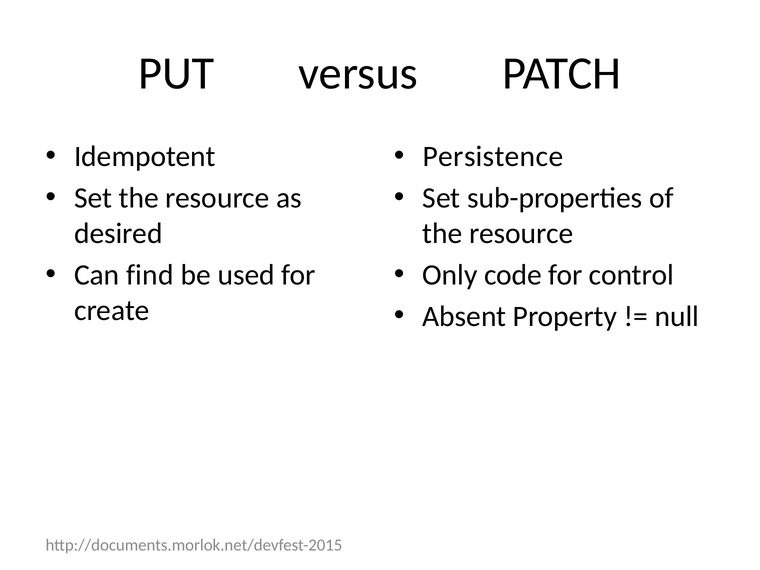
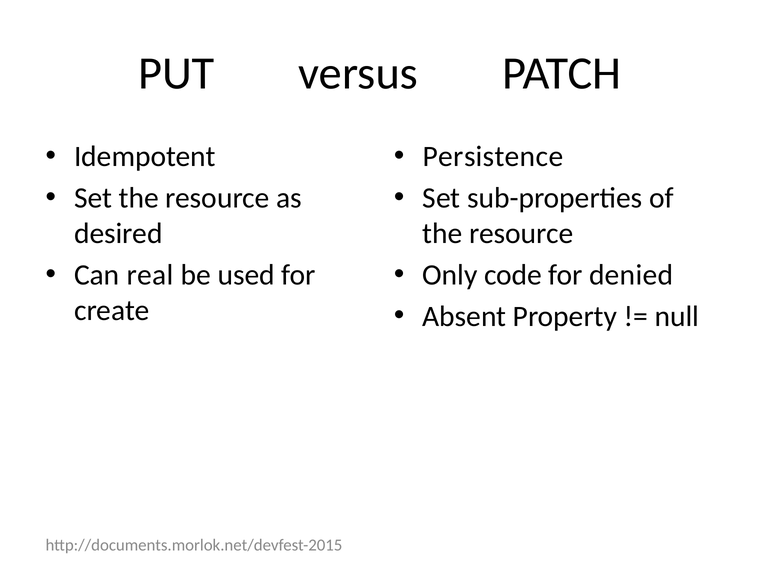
find: find -> real
control: control -> denied
